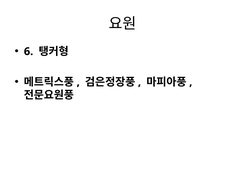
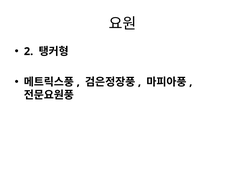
6: 6 -> 2
